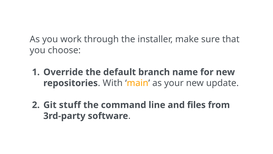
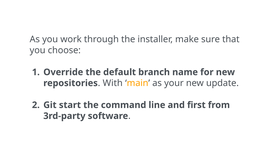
stuff: stuff -> start
files: files -> first
